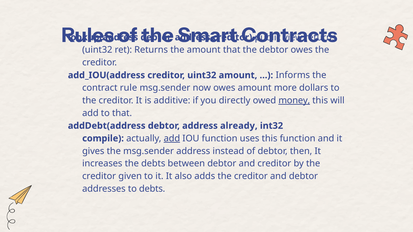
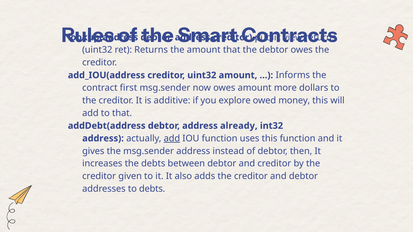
rule: rule -> first
directly: directly -> explore
money underline: present -> none
compile at (103, 139): compile -> address
